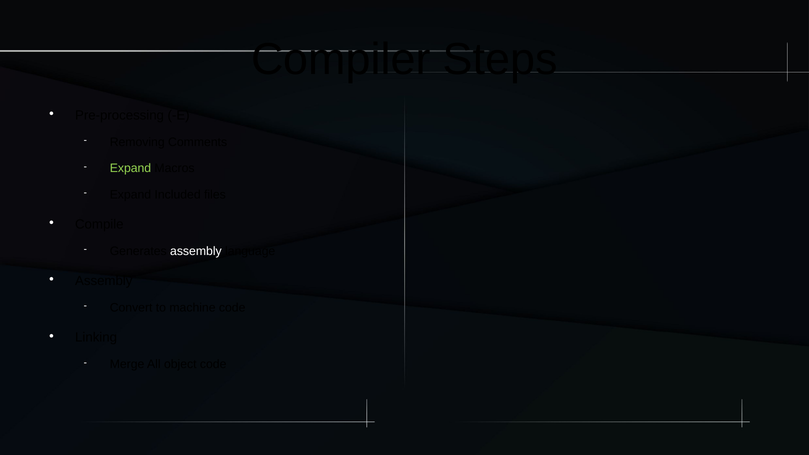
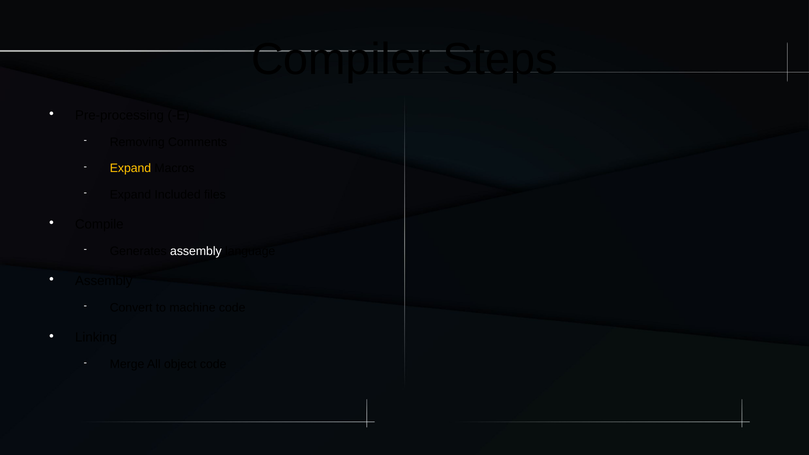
Expand at (130, 168) colour: light green -> yellow
